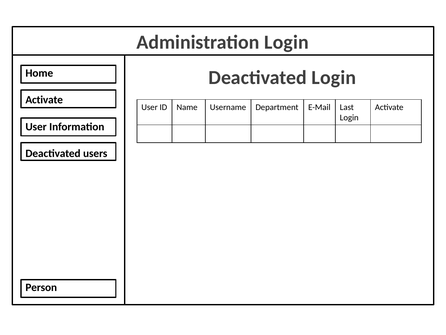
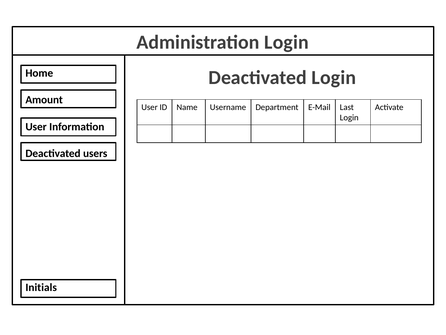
Activate at (44, 100): Activate -> Amount
Person: Person -> Initials
